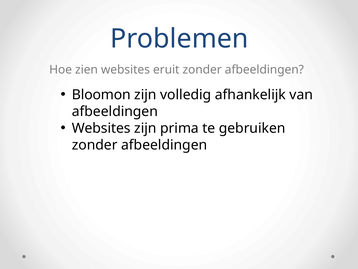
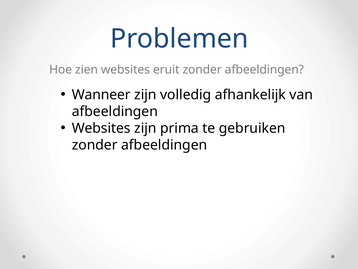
Bloomon: Bloomon -> Wanneer
